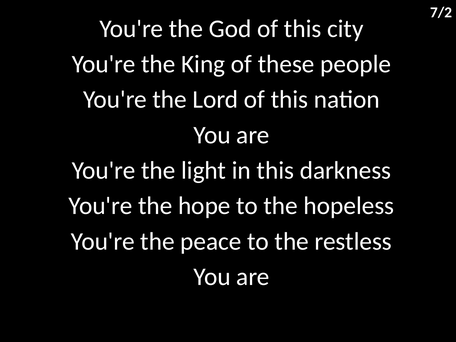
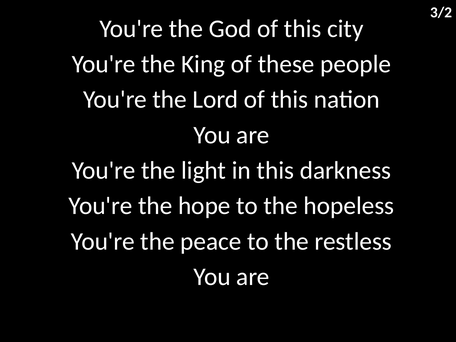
7/2: 7/2 -> 3/2
